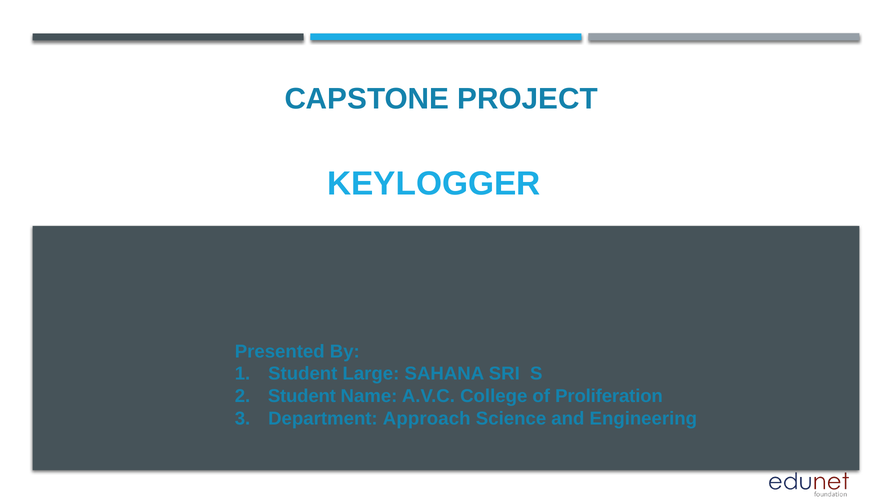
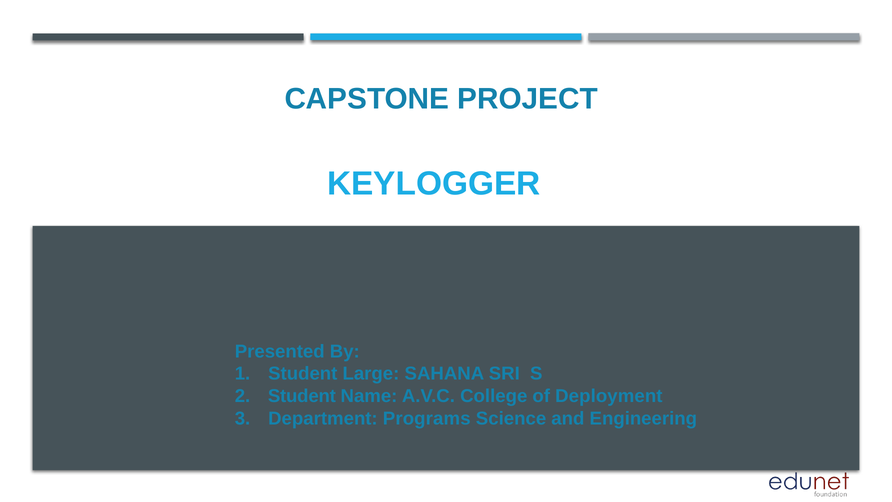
Proliferation: Proliferation -> Deployment
Approach: Approach -> Programs
